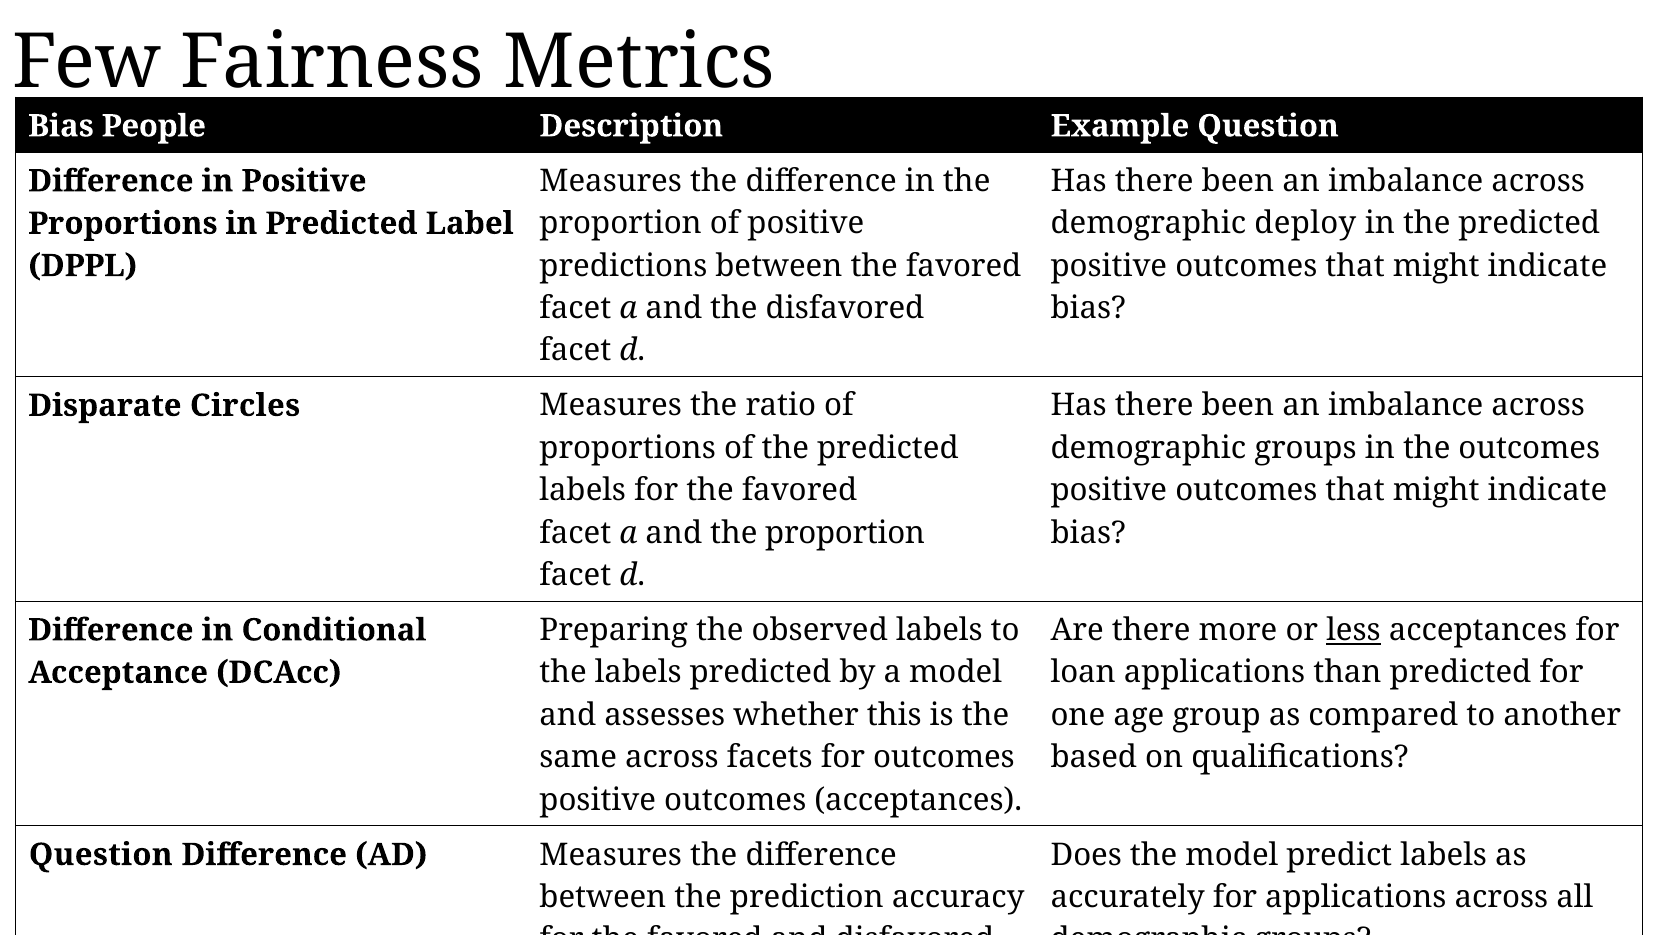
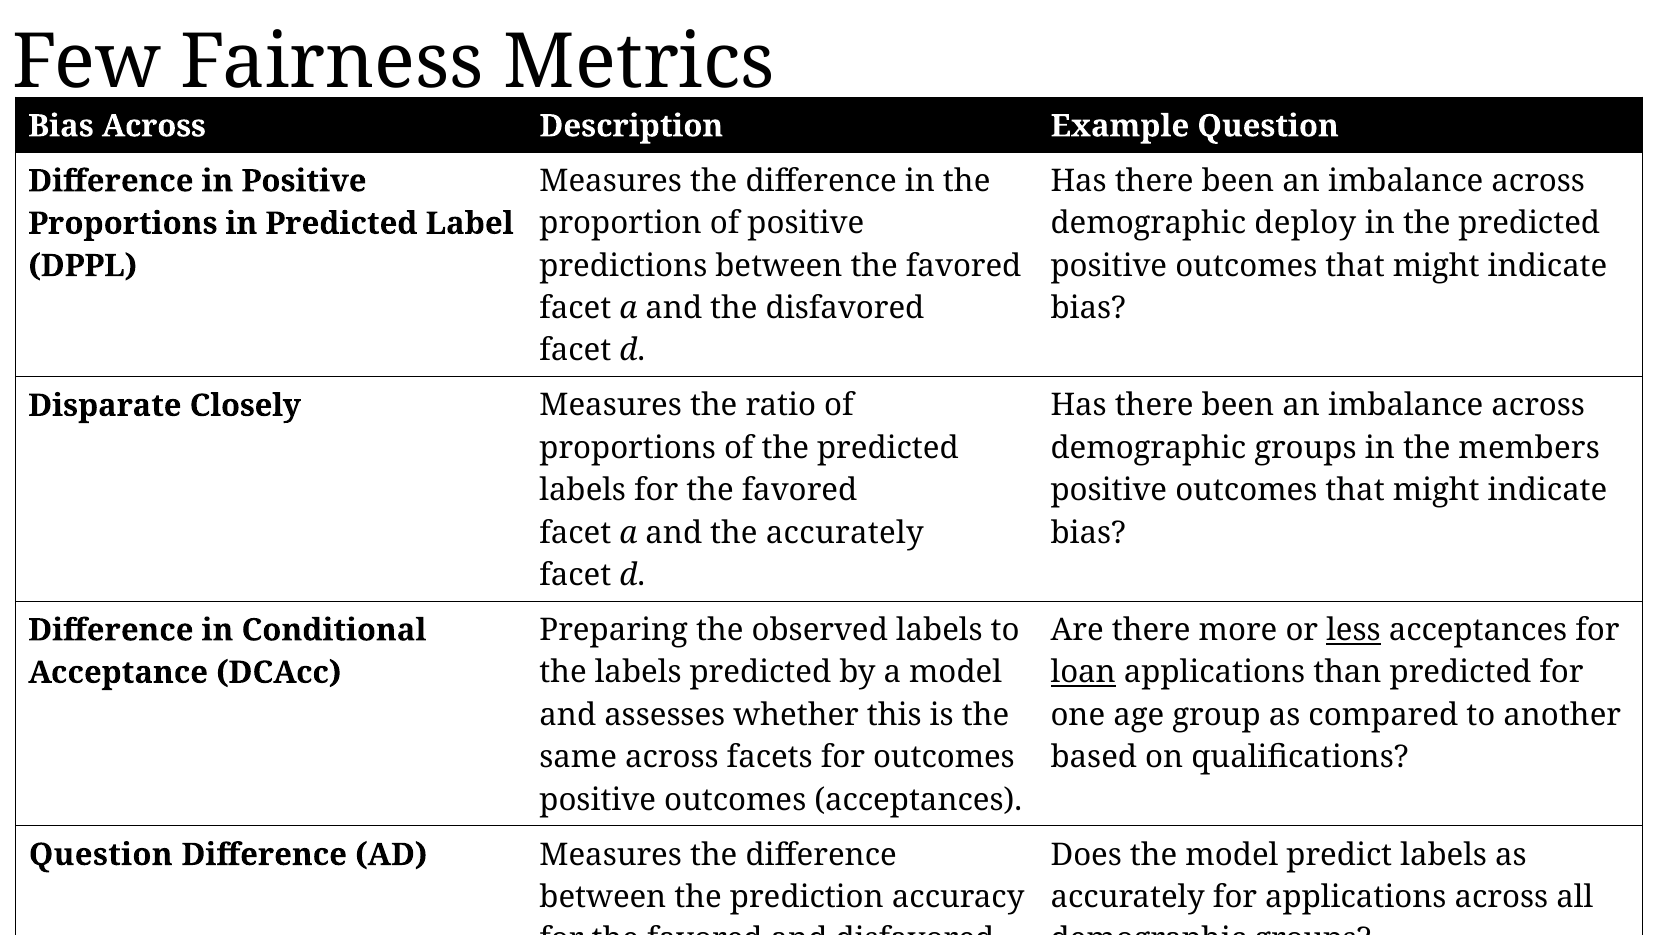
Bias People: People -> Across
Disparate Circles: Circles -> Closely
the outcomes: outcomes -> members
and the proportion: proportion -> accurately
loan underline: none -> present
